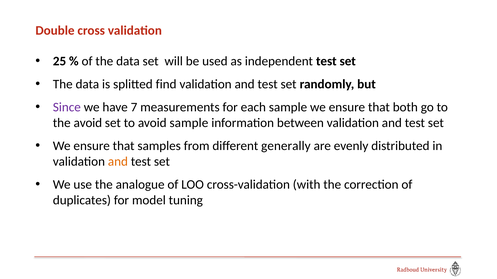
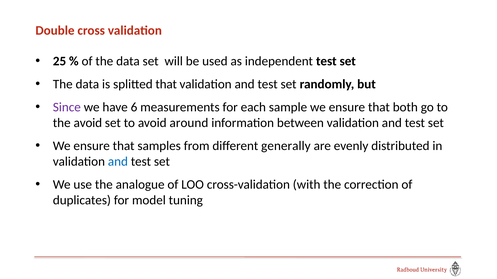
splitted find: find -> that
7: 7 -> 6
avoid sample: sample -> around
and at (118, 162) colour: orange -> blue
